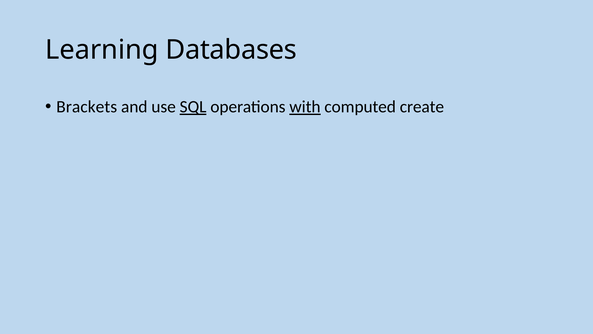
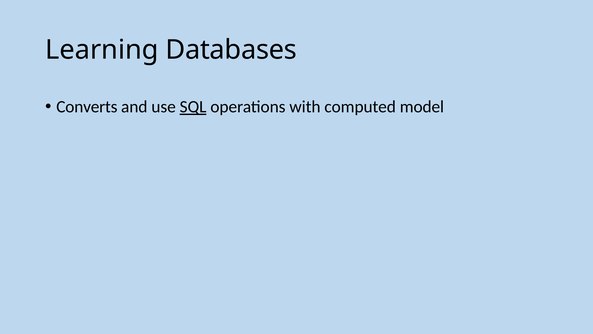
Brackets: Brackets -> Converts
with underline: present -> none
create: create -> model
